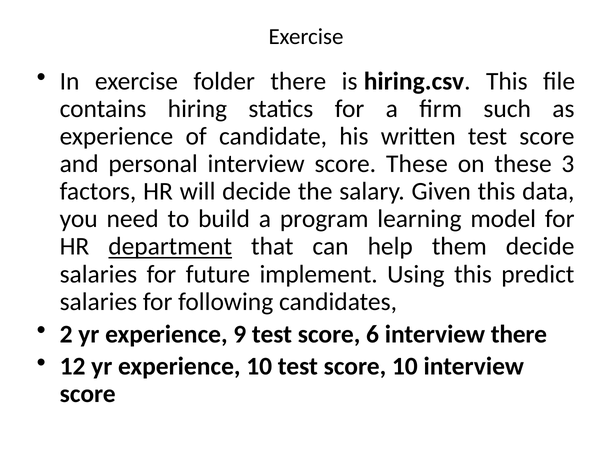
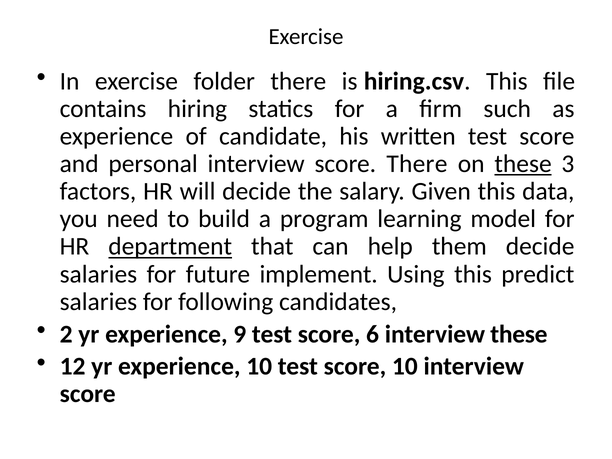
score These: These -> There
these at (523, 164) underline: none -> present
interview there: there -> these
